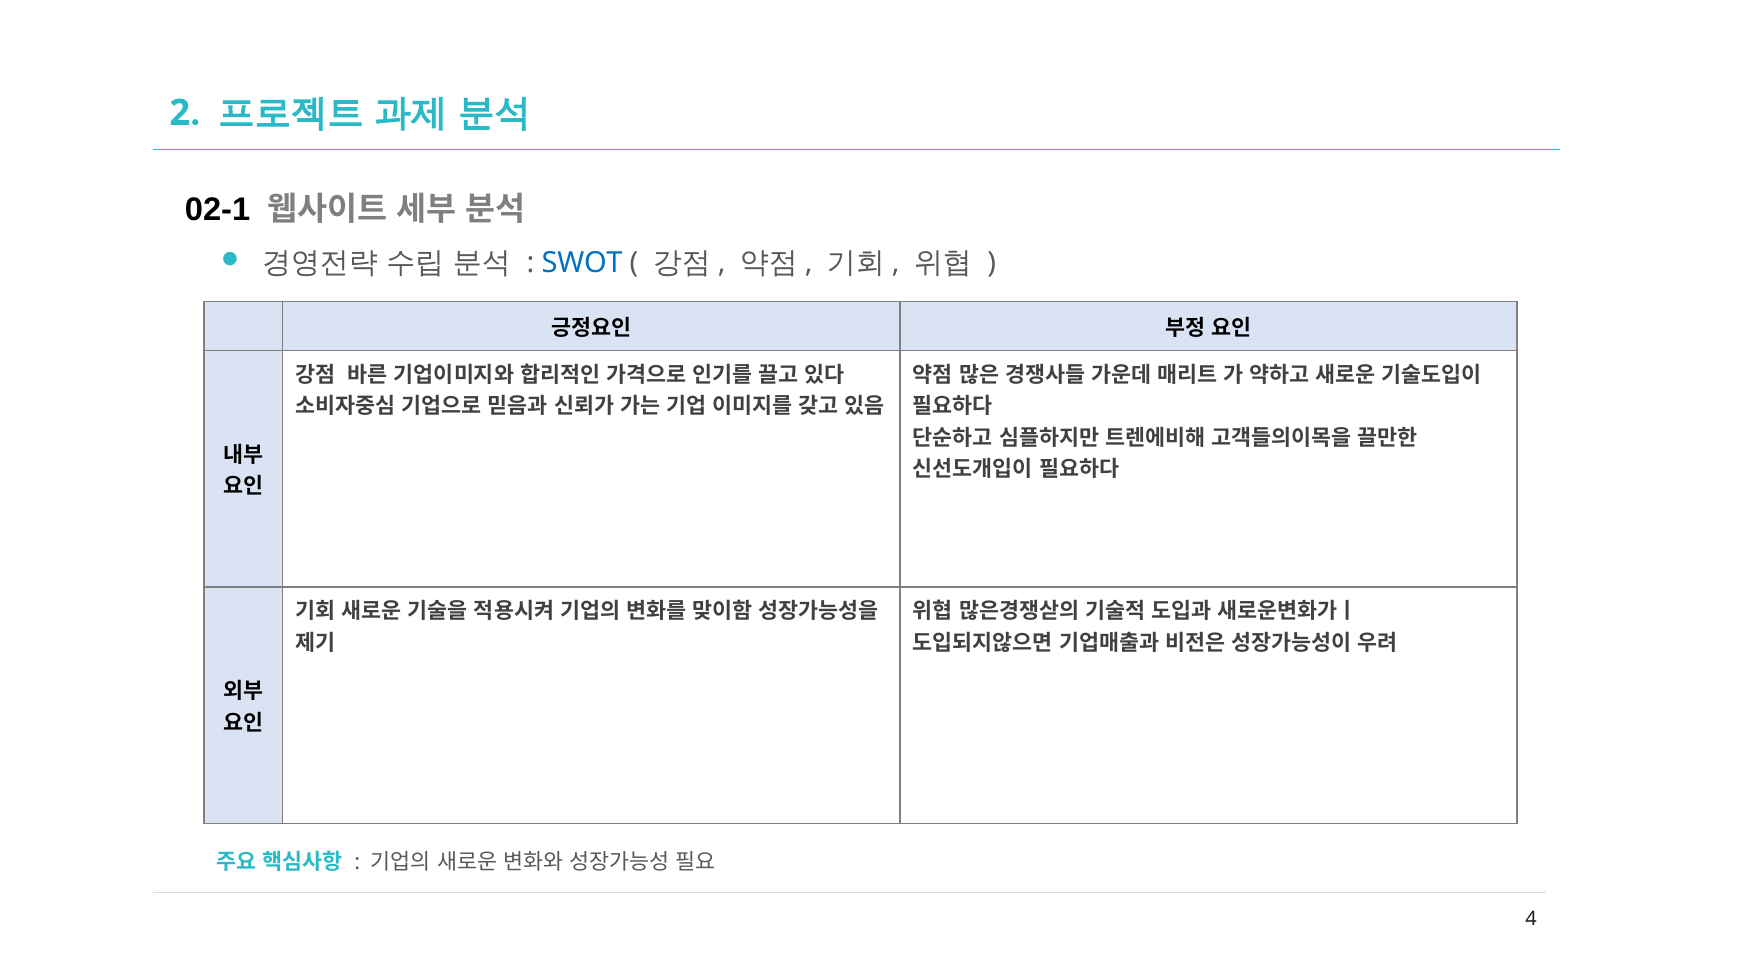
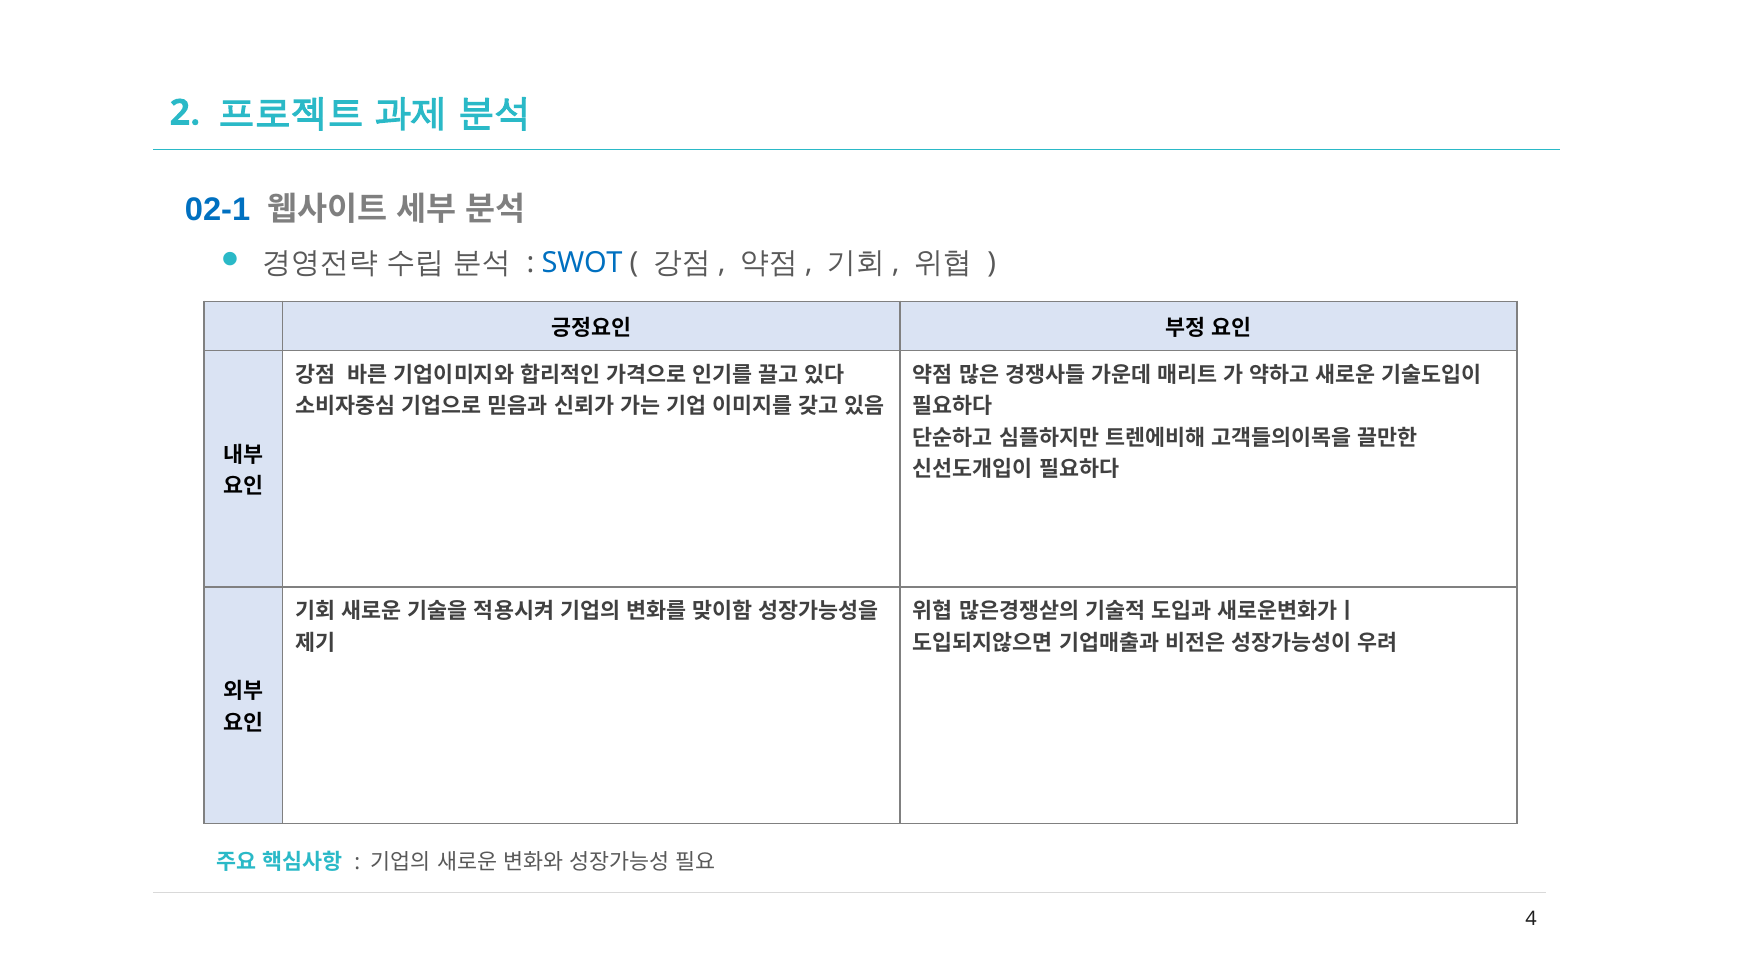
02-1 colour: black -> blue
